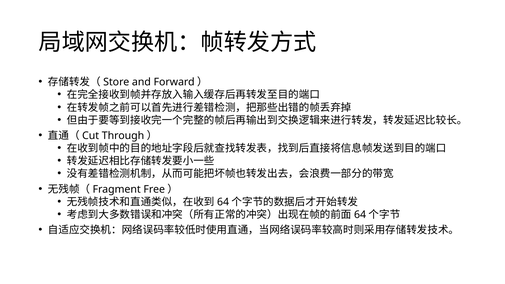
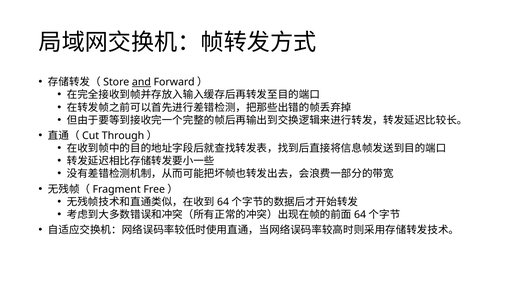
and underline: none -> present
